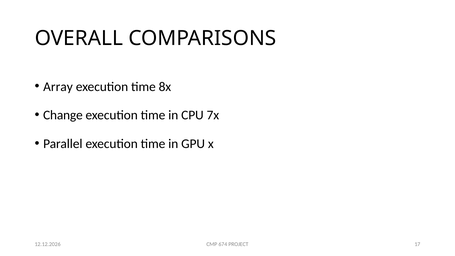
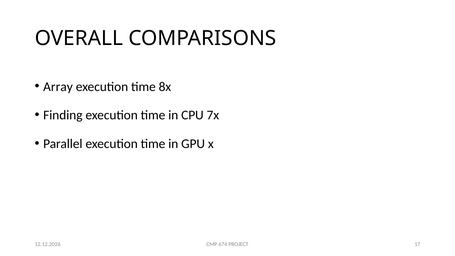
Change: Change -> Finding
